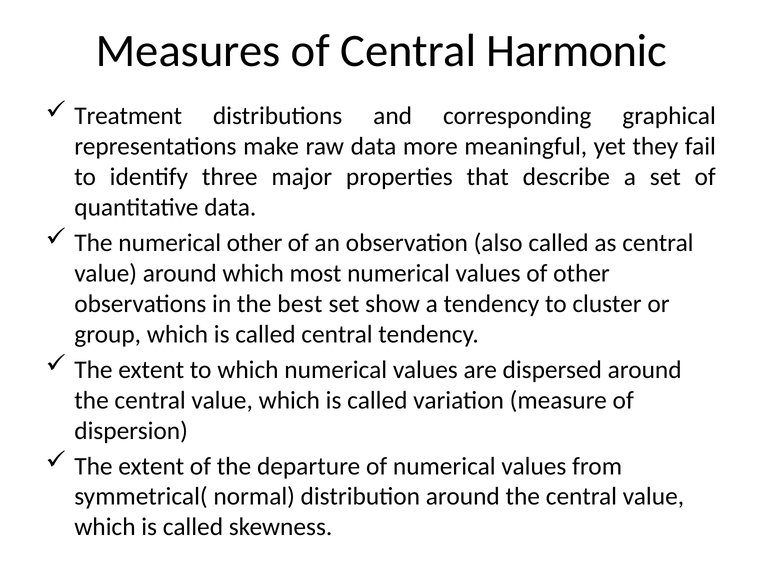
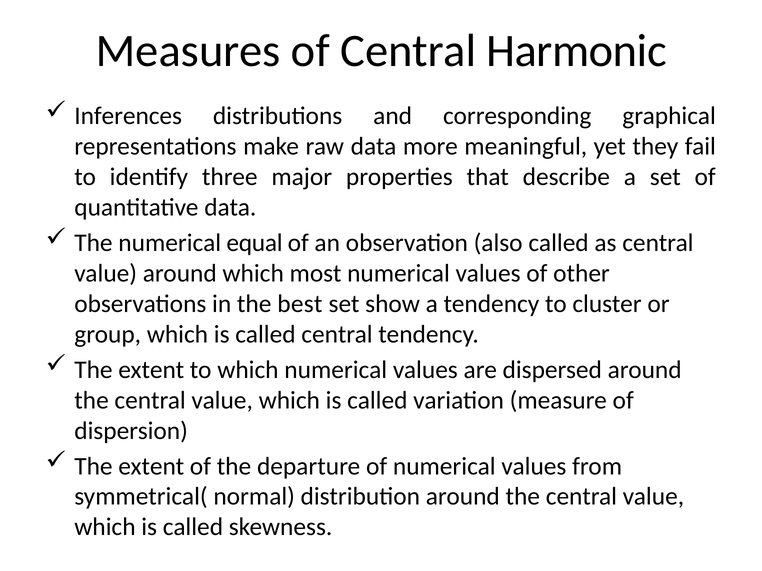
Treatment: Treatment -> Inferences
numerical other: other -> equal
